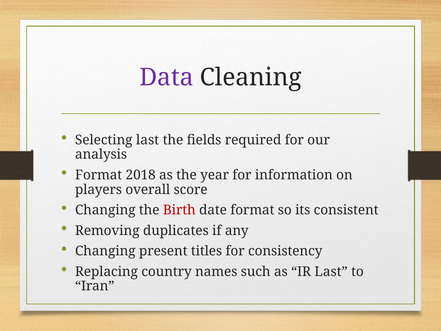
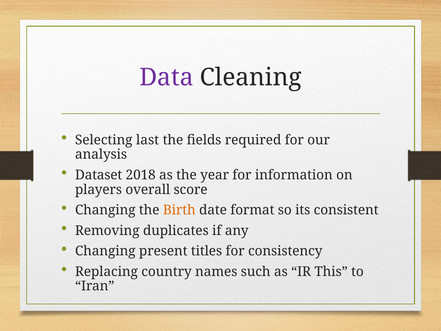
Format at (99, 175): Format -> Dataset
Birth colour: red -> orange
IR Last: Last -> This
